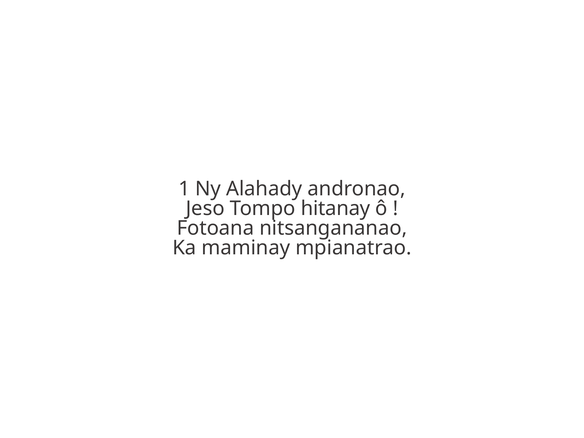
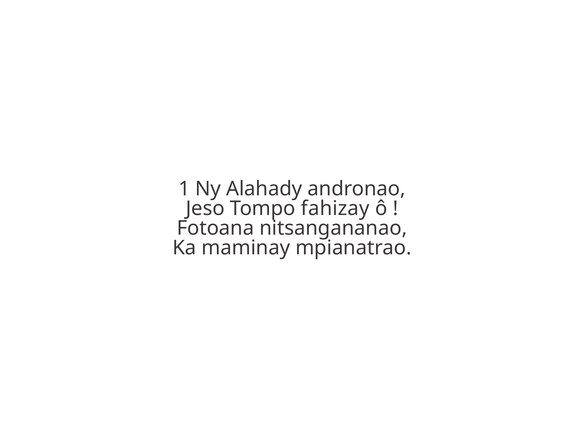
hitanay: hitanay -> fahizay
